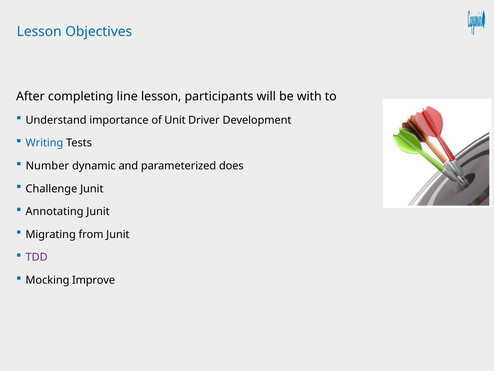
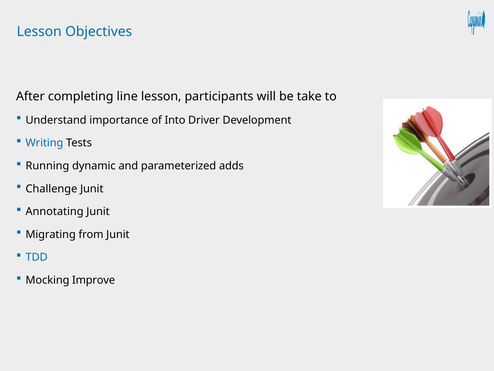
with: with -> take
Unit: Unit -> Into
Number: Number -> Running
does: does -> adds
TDD colour: purple -> blue
